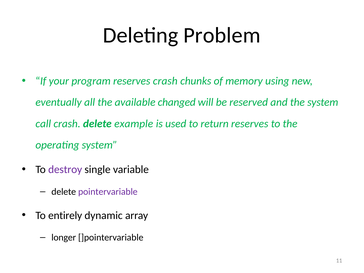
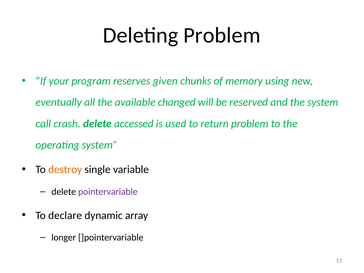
reserves crash: crash -> given
example: example -> accessed
return reserves: reserves -> problem
destroy colour: purple -> orange
entirely: entirely -> declare
